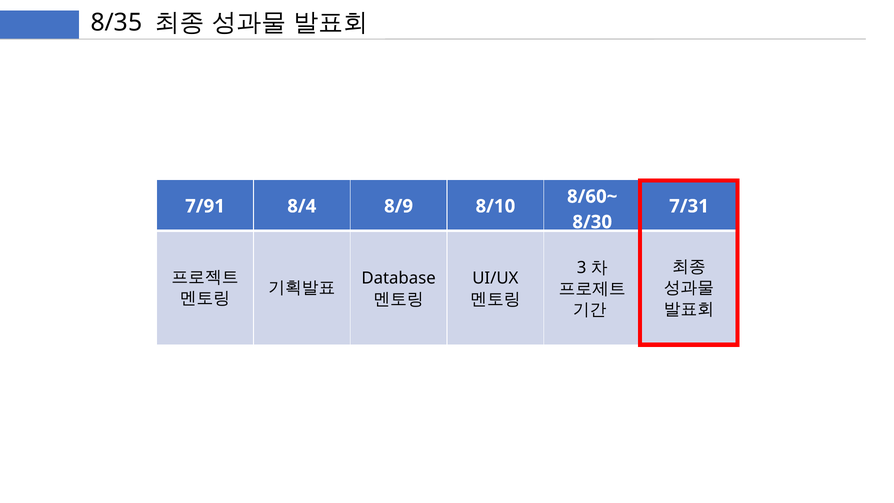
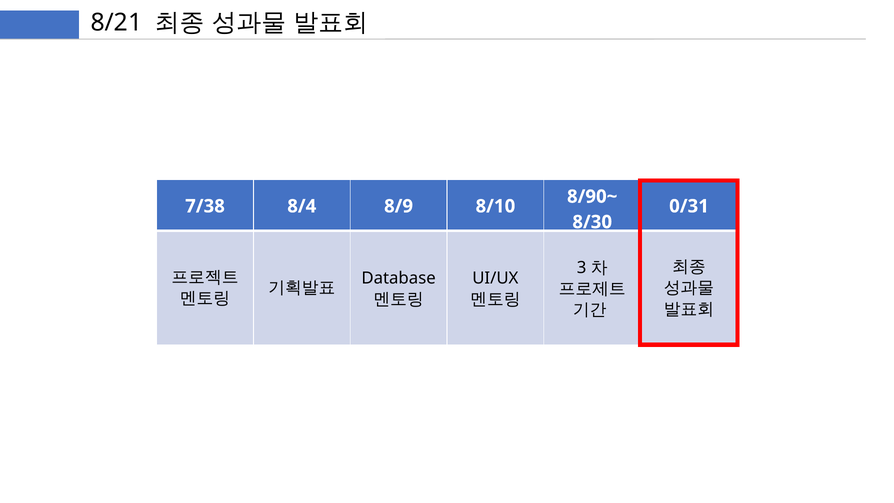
8/35: 8/35 -> 8/21
8/60~: 8/60~ -> 8/90~
7/91: 7/91 -> 7/38
7/31: 7/31 -> 0/31
